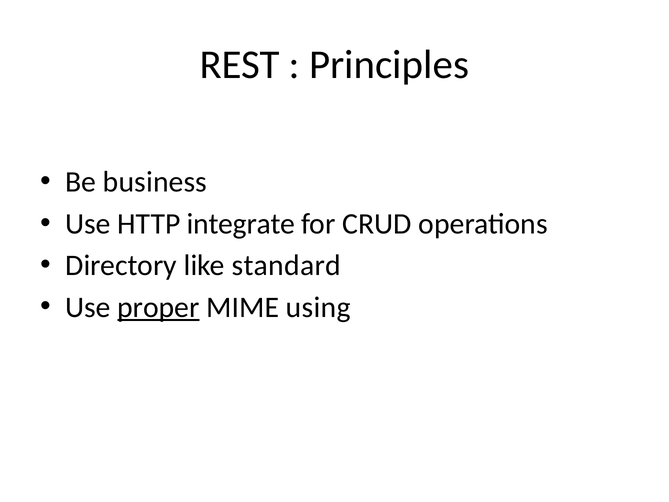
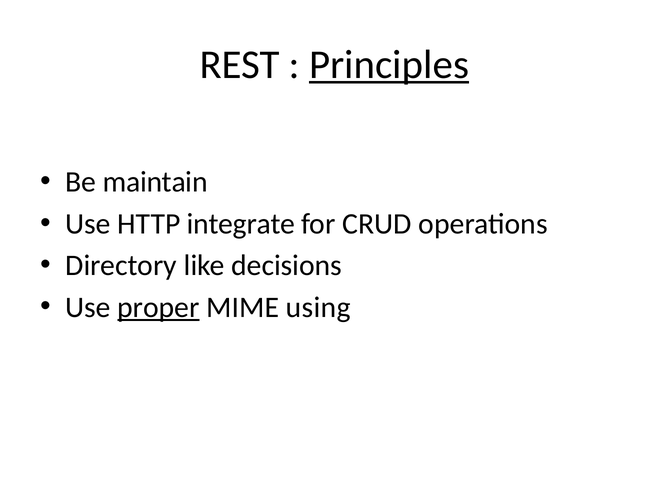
Principles underline: none -> present
business: business -> maintain
standard: standard -> decisions
